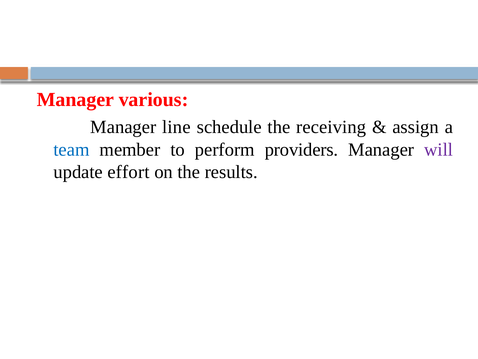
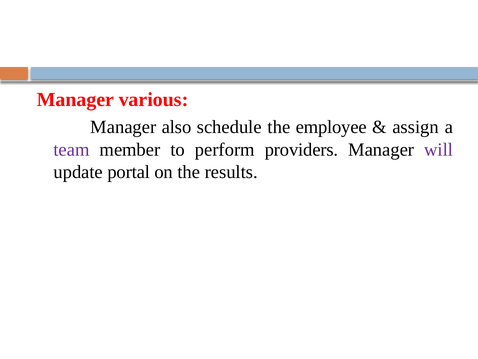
line: line -> also
receiving: receiving -> employee
team colour: blue -> purple
effort: effort -> portal
